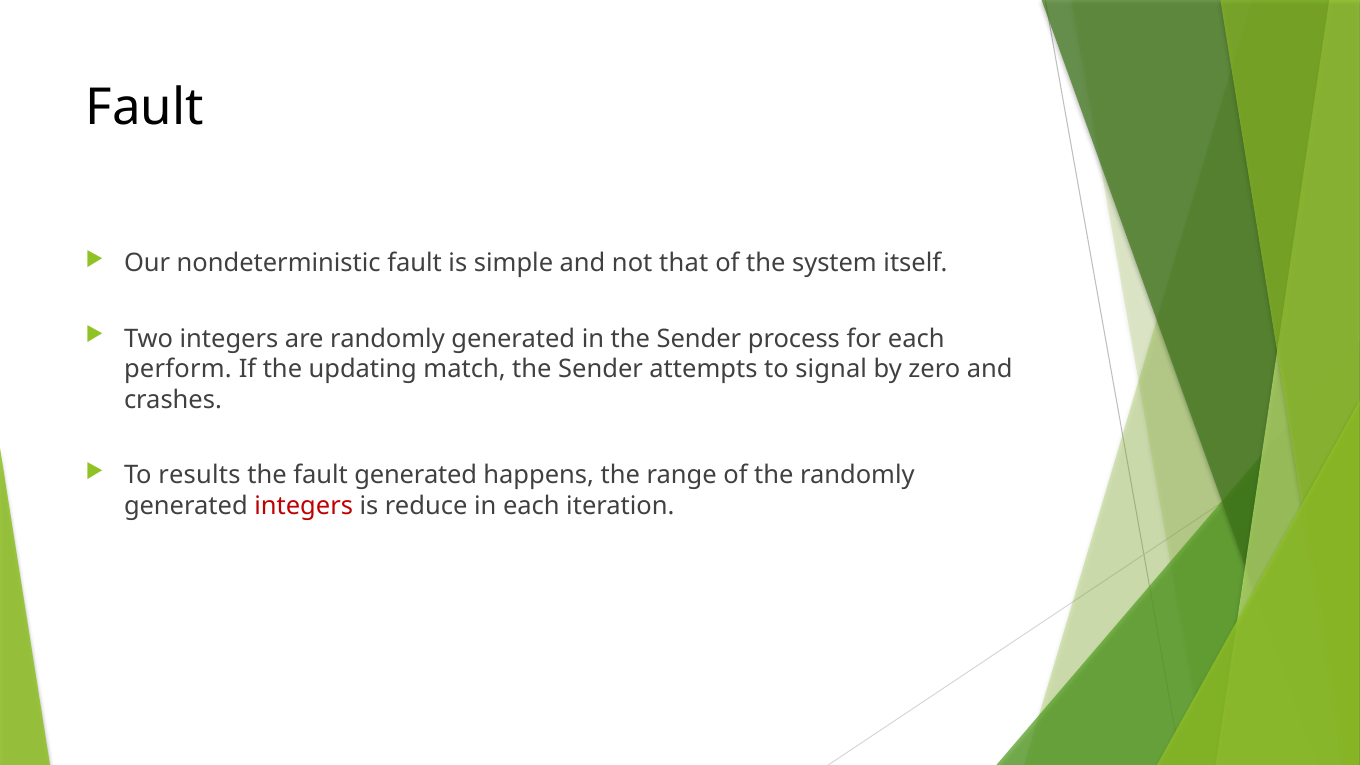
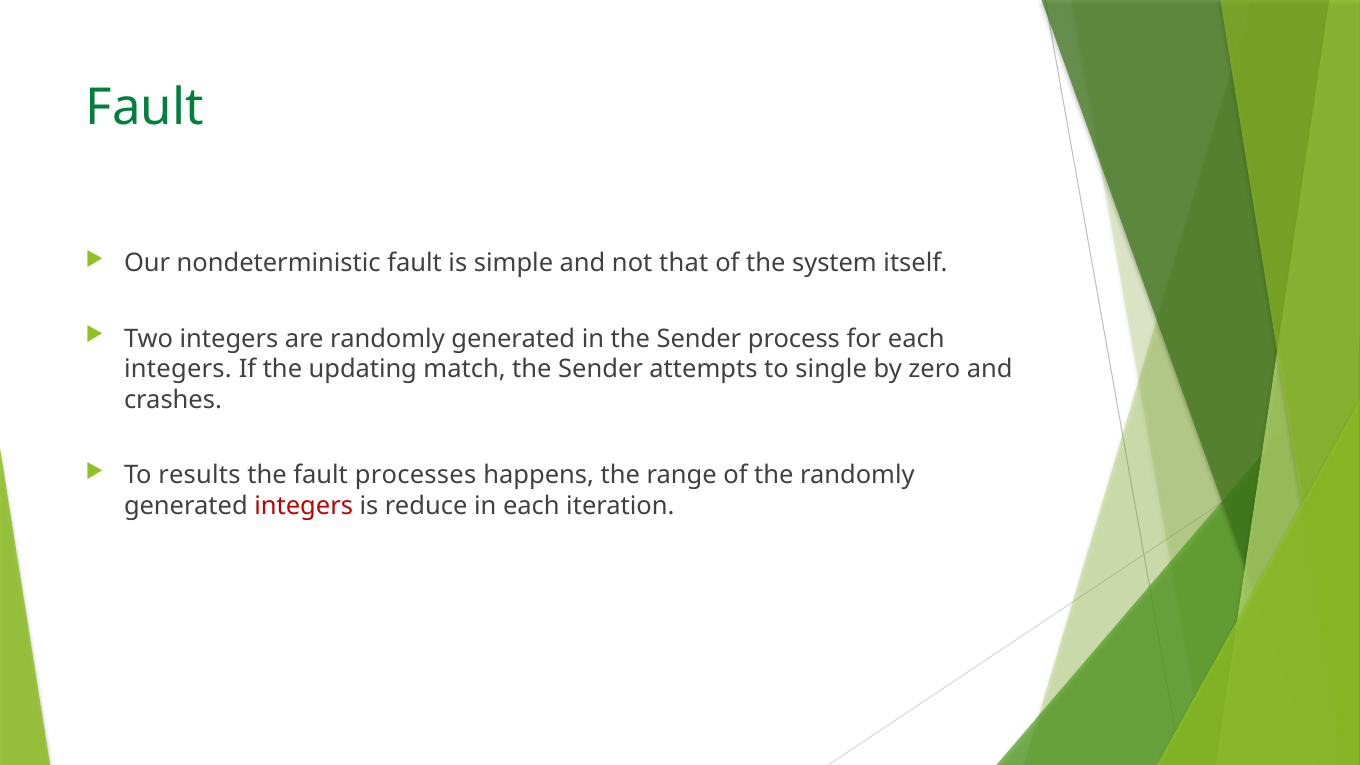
Fault at (145, 107) colour: black -> green
perform at (178, 369): perform -> integers
signal: signal -> single
fault generated: generated -> processes
